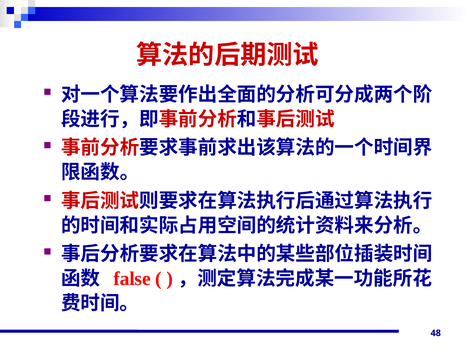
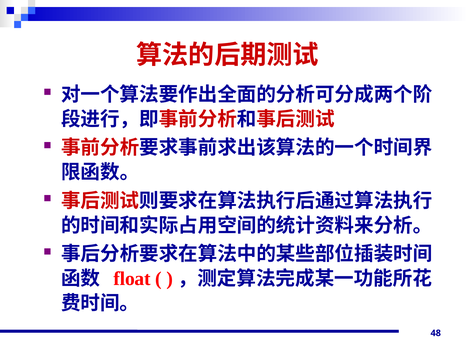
false: false -> float
